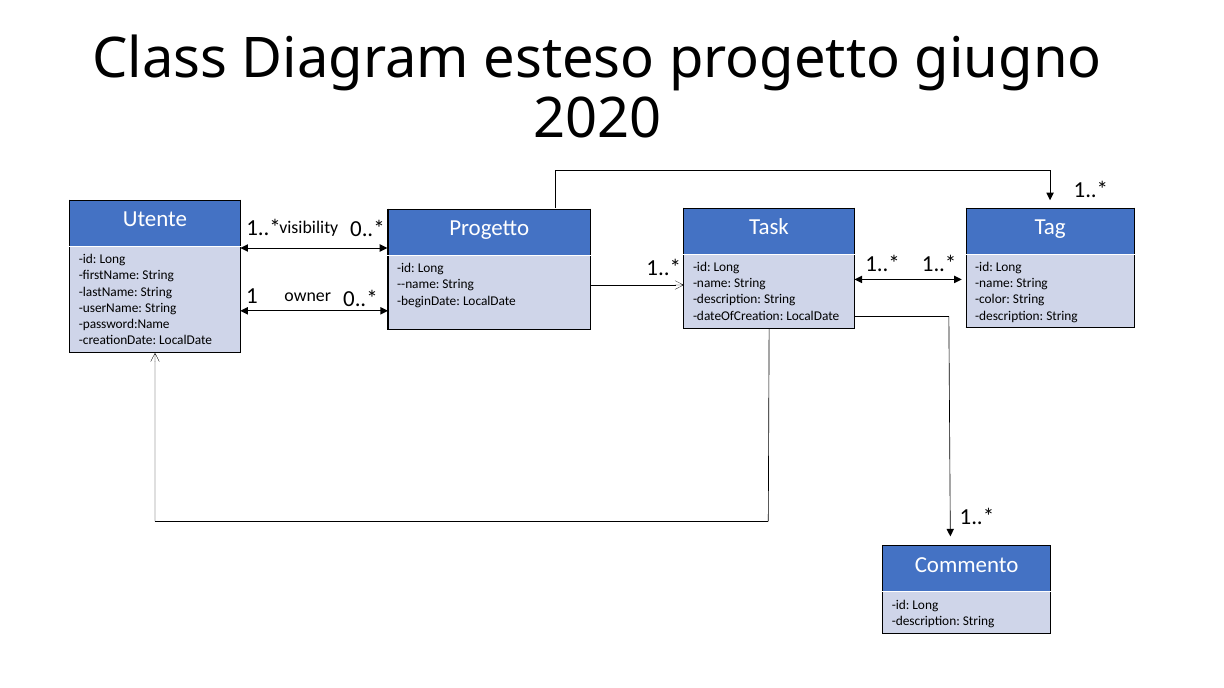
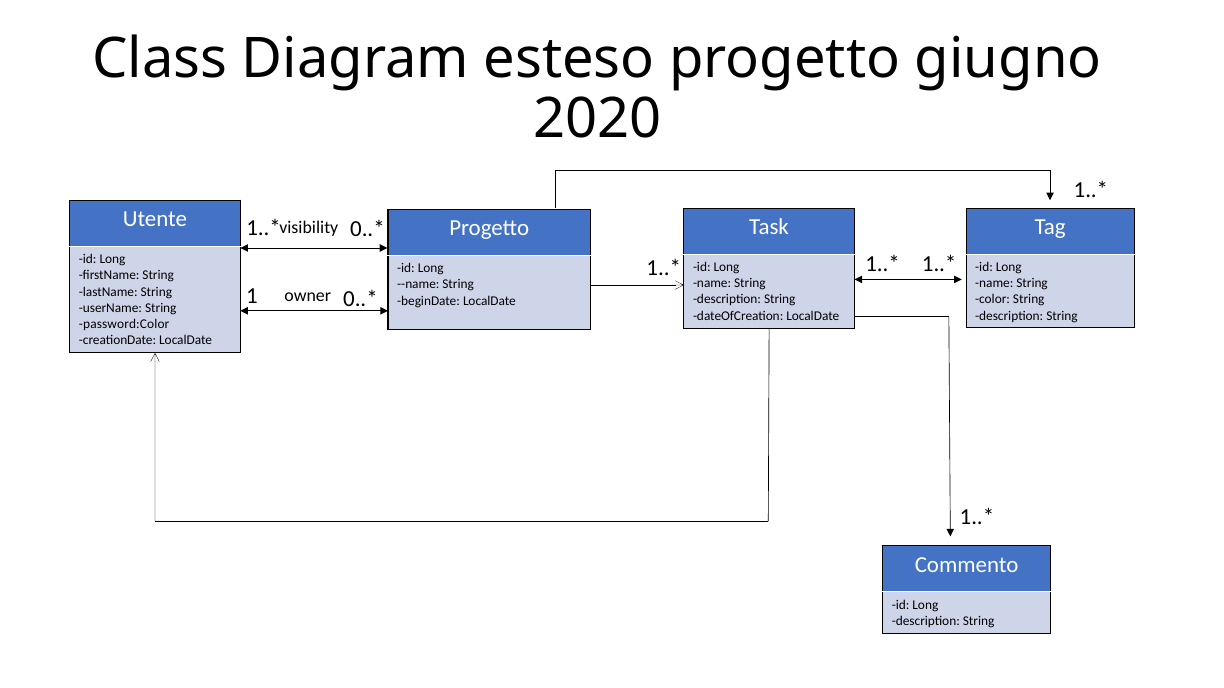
password:Name: password:Name -> password:Color
